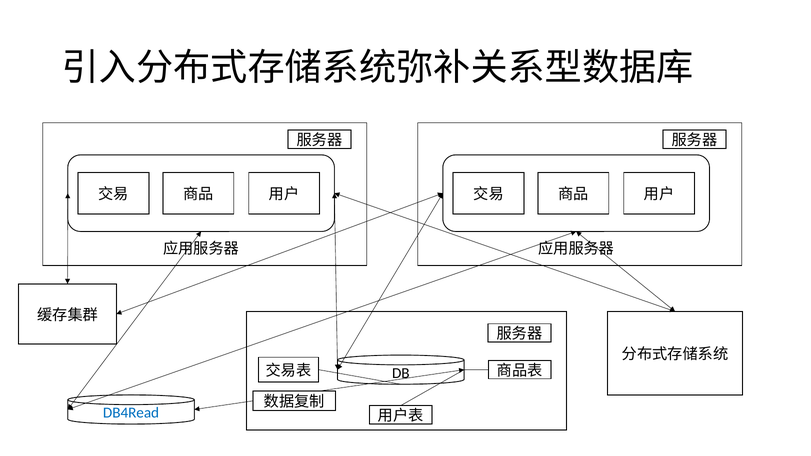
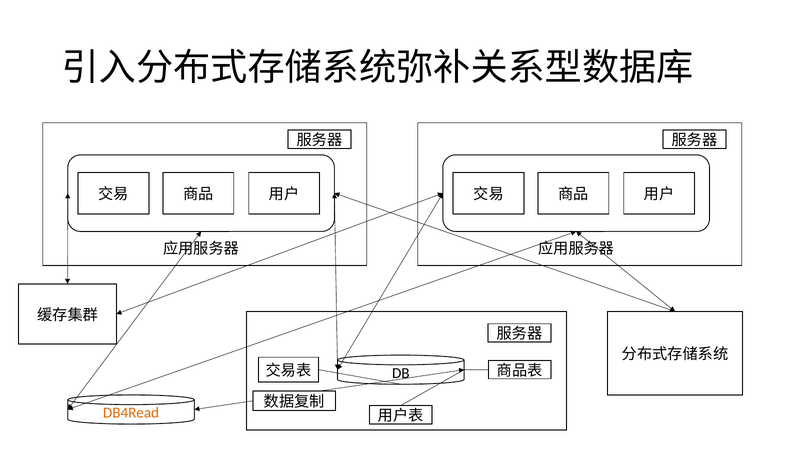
DB4Read colour: blue -> orange
